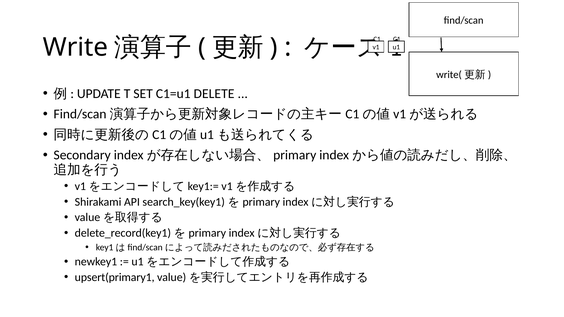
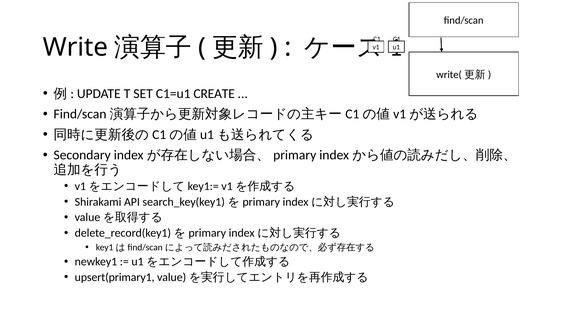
DELETE: DELETE -> CREATE
